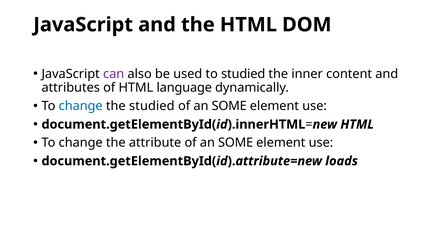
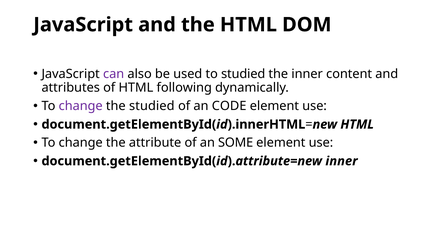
language: language -> following
change at (81, 106) colour: blue -> purple
SOME at (229, 106): SOME -> CODE
document.getElementById(id).attribute=new loads: loads -> inner
